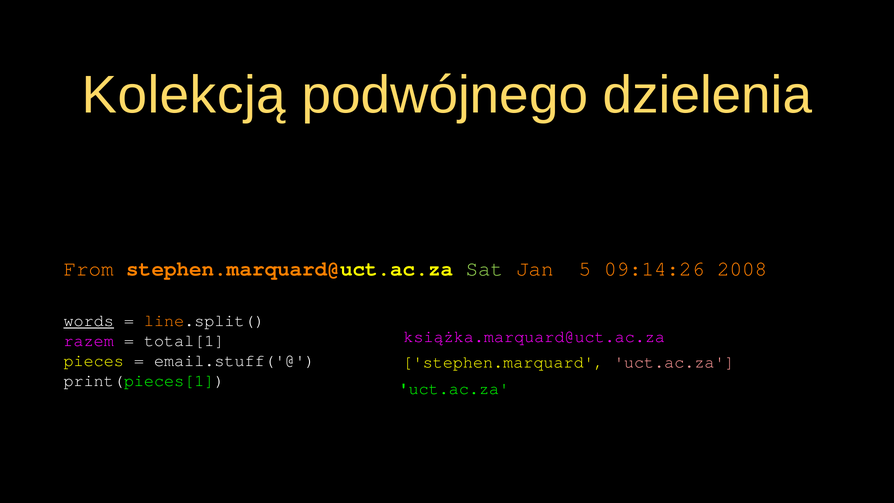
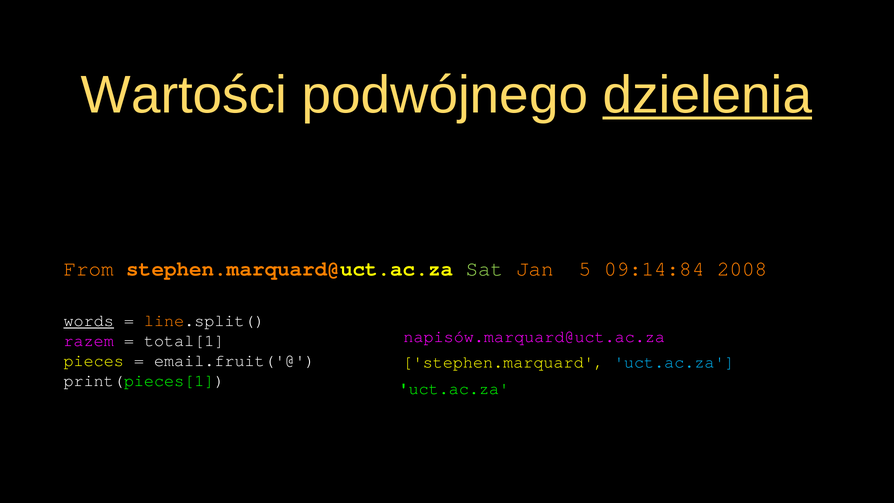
Kolekcją: Kolekcją -> Wartości
dzielenia underline: none -> present
09:14:26: 09:14:26 -> 09:14:84
książka.marquard@uct.ac.za: książka.marquard@uct.ac.za -> napisów.marquard@uct.ac.za
email.stuff('@: email.stuff('@ -> email.fruit('@
uct.ac.za at (674, 362) colour: pink -> light blue
